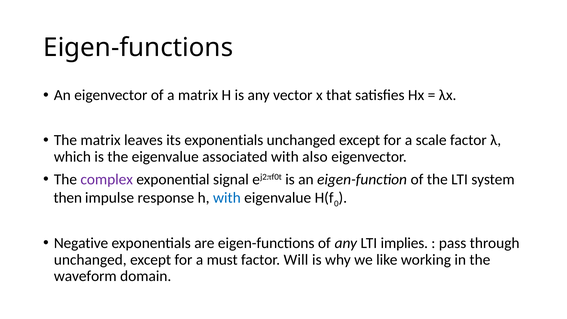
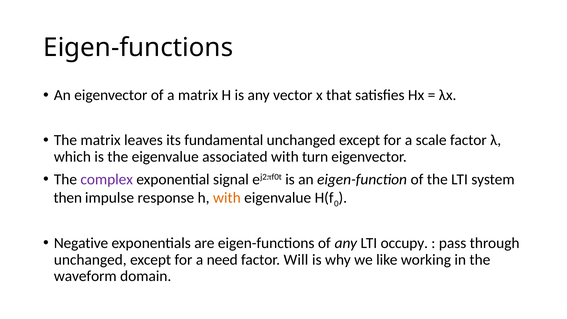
its exponentials: exponentials -> fundamental
also: also -> turn
with at (227, 198) colour: blue -> orange
implies: implies -> occupy
must: must -> need
